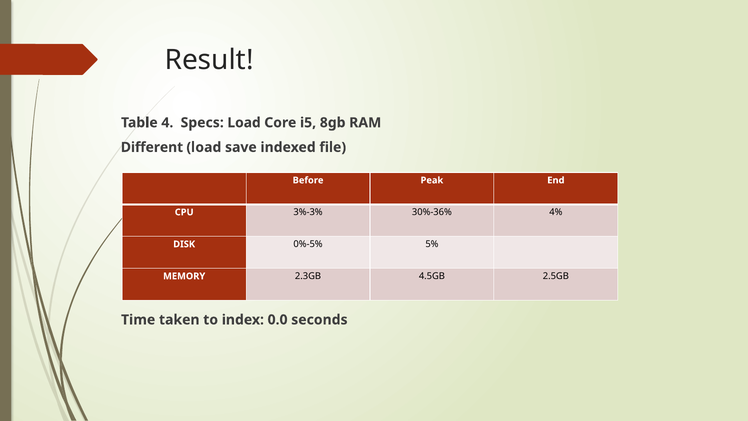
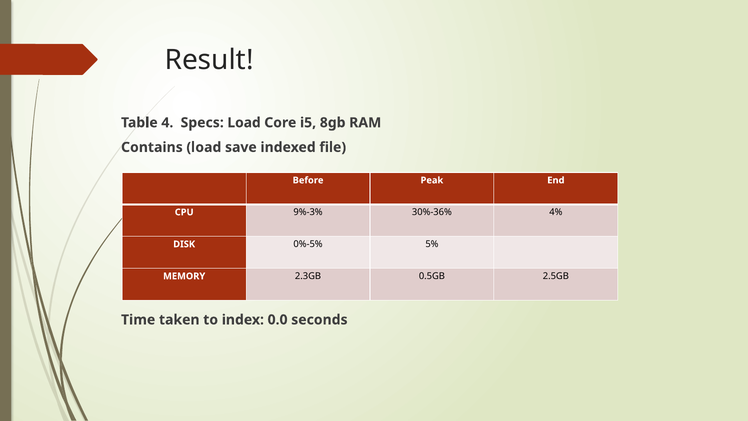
Different: Different -> Contains
3%-3%: 3%-3% -> 9%-3%
4.5GB: 4.5GB -> 0.5GB
